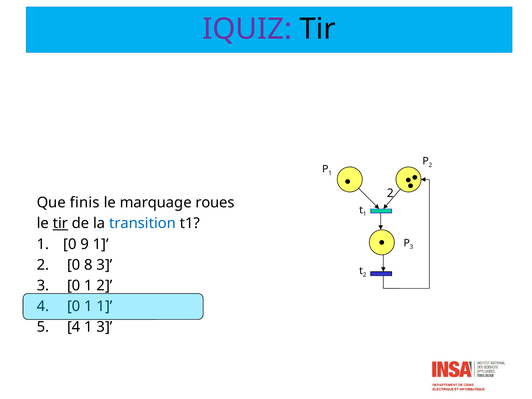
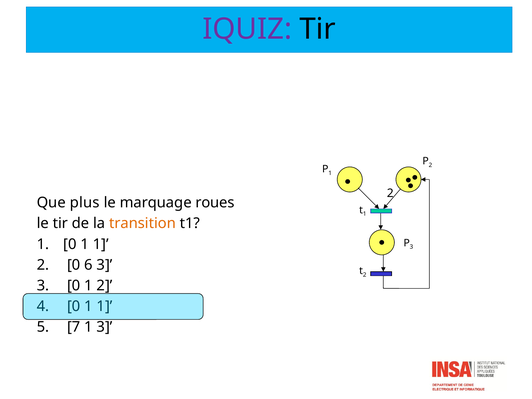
finis: finis -> plus
tir at (60, 223) underline: present -> none
transition colour: blue -> orange
1 0 9: 9 -> 1
8: 8 -> 6
4 at (74, 327): 4 -> 7
